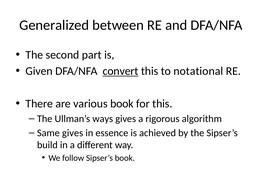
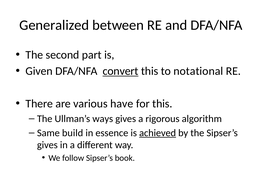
various book: book -> have
Same gives: gives -> build
achieved underline: none -> present
build at (47, 145): build -> gives
